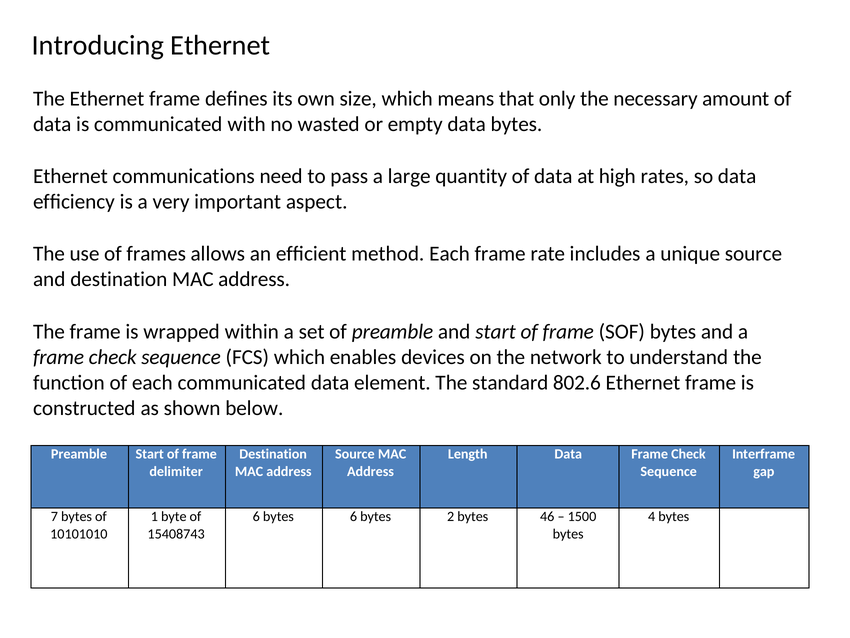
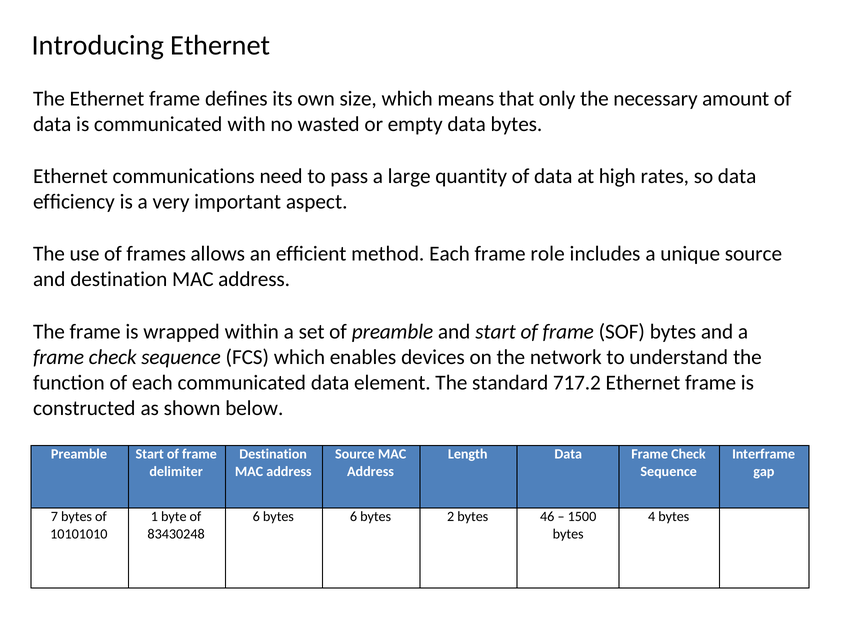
rate: rate -> role
802.6: 802.6 -> 717.2
15408743: 15408743 -> 83430248
